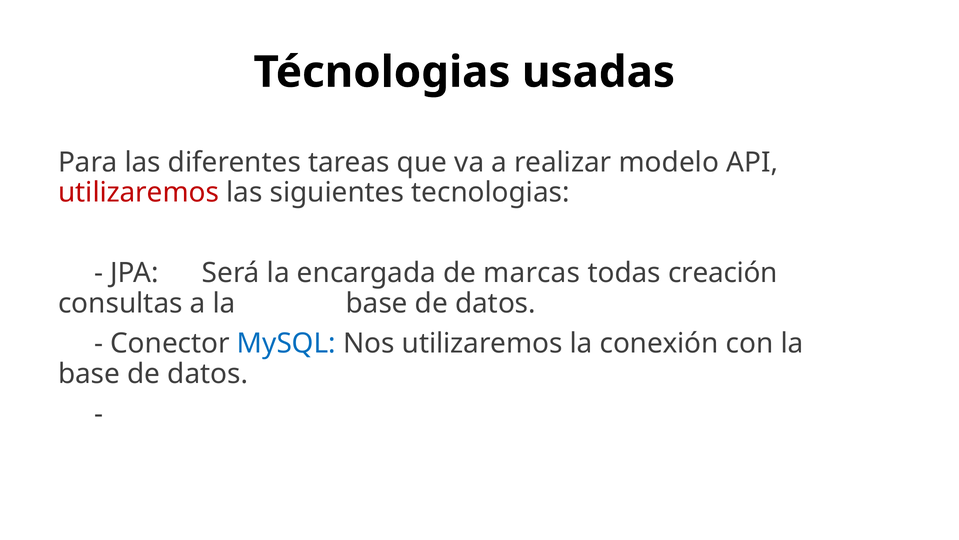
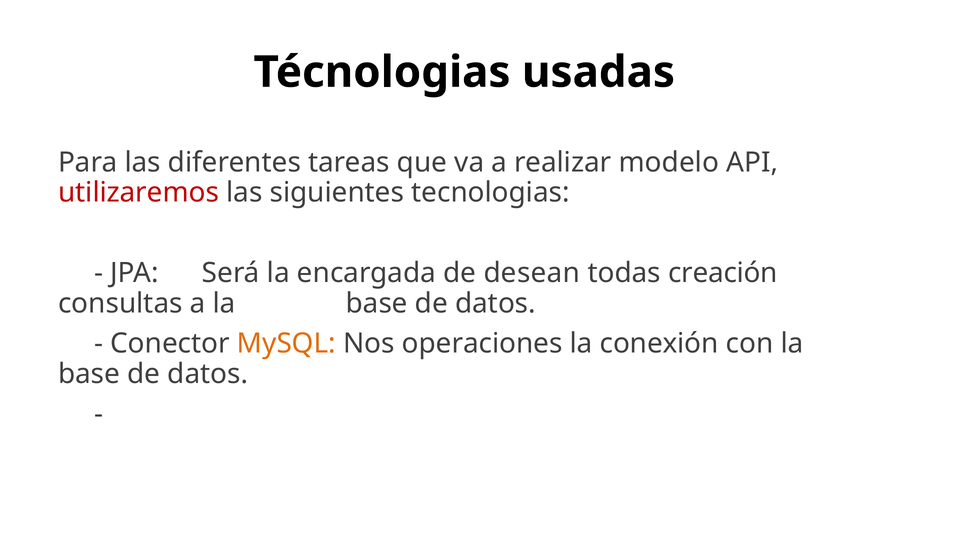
marcas: marcas -> desean
MySQL colour: blue -> orange
Nos utilizaremos: utilizaremos -> operaciones
